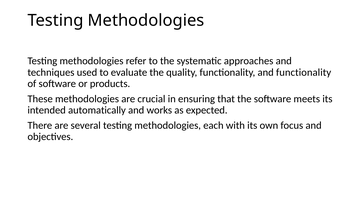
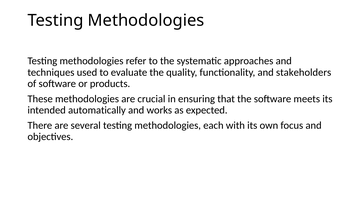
and functionality: functionality -> stakeholders
